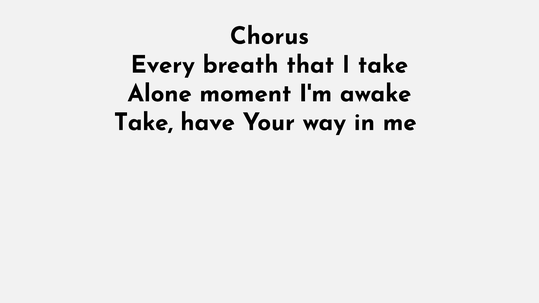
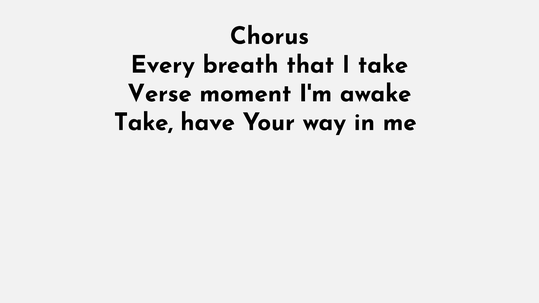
Alone: Alone -> Verse
